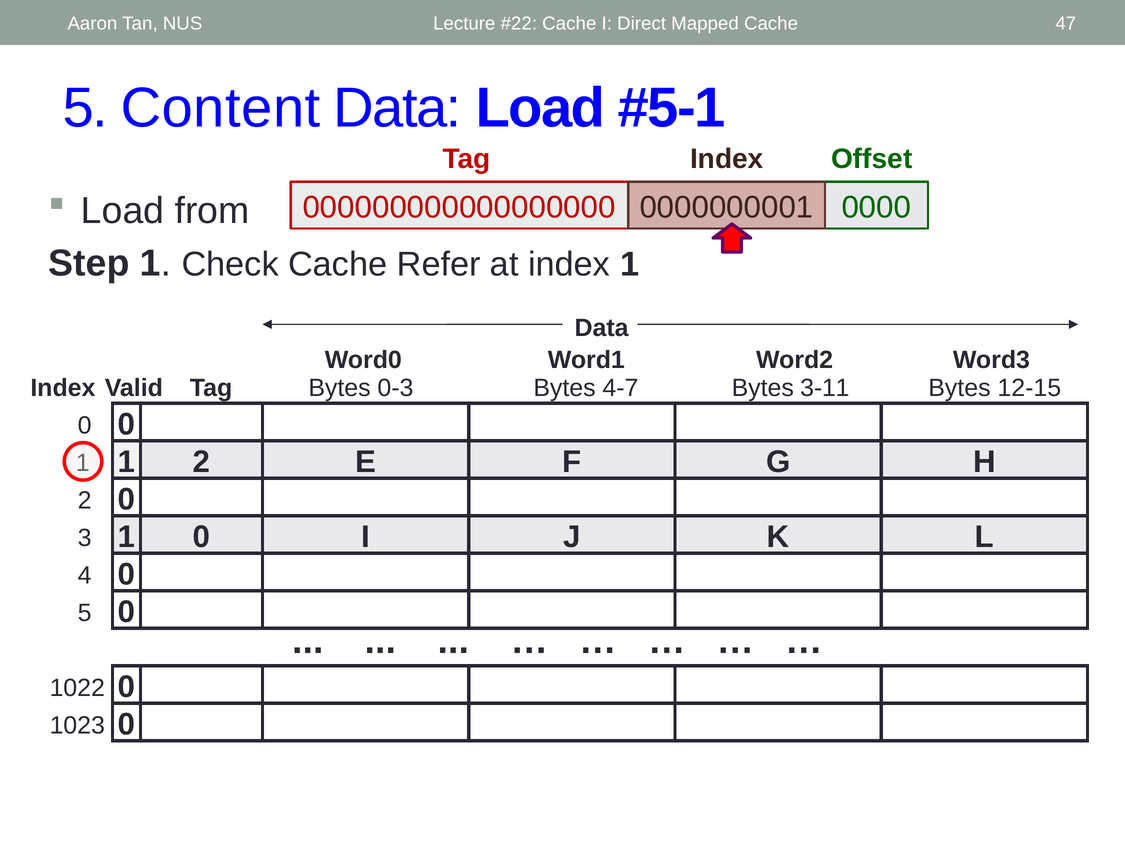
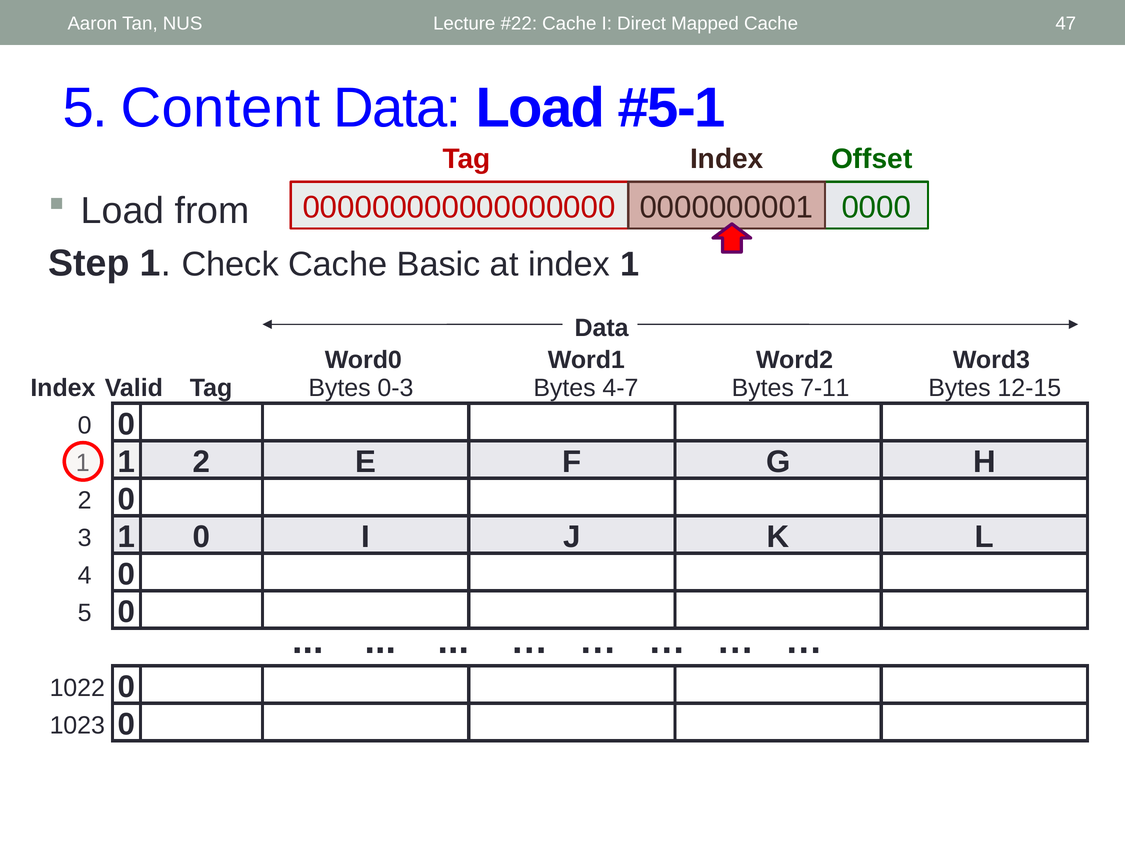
Refer: Refer -> Basic
3-11: 3-11 -> 7-11
